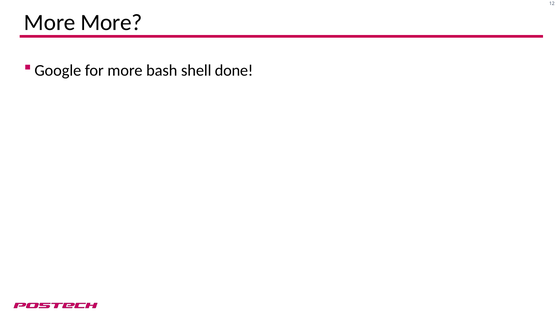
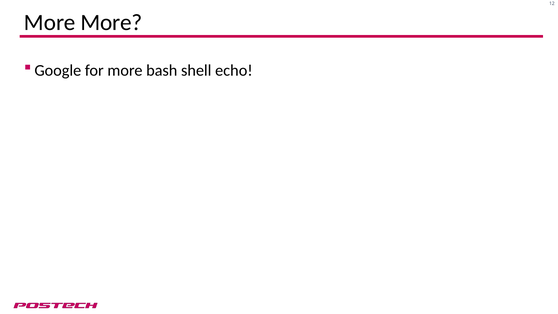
done: done -> echo
